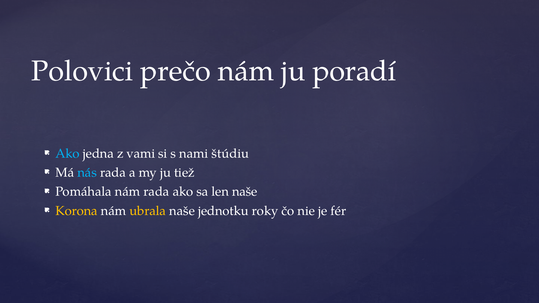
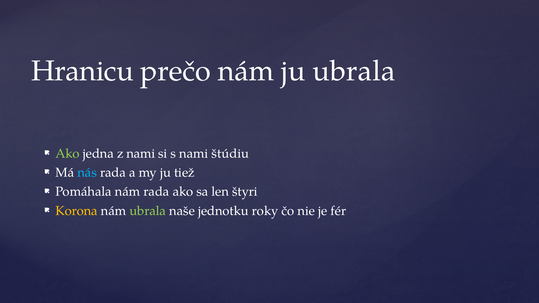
Polovici: Polovici -> Hranicu
ju poradí: poradí -> ubrala
Ako at (68, 154) colour: light blue -> light green
z vami: vami -> nami
len naše: naše -> štyri
ubrala at (148, 211) colour: yellow -> light green
